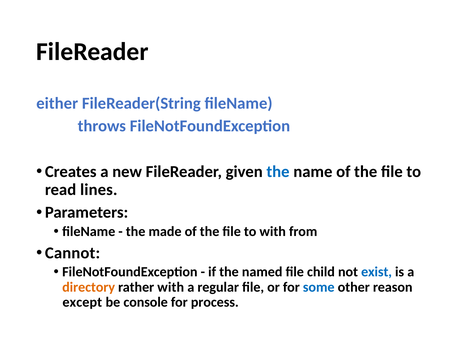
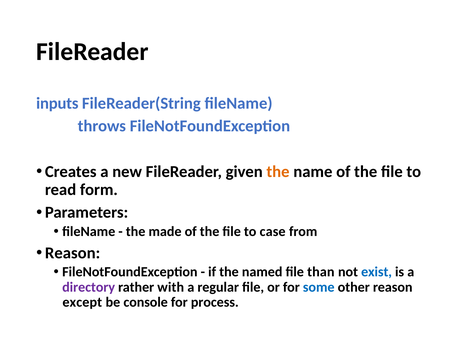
either: either -> inputs
the at (278, 172) colour: blue -> orange
lines: lines -> form
to with: with -> case
Cannot at (73, 253): Cannot -> Reason
child: child -> than
directory colour: orange -> purple
